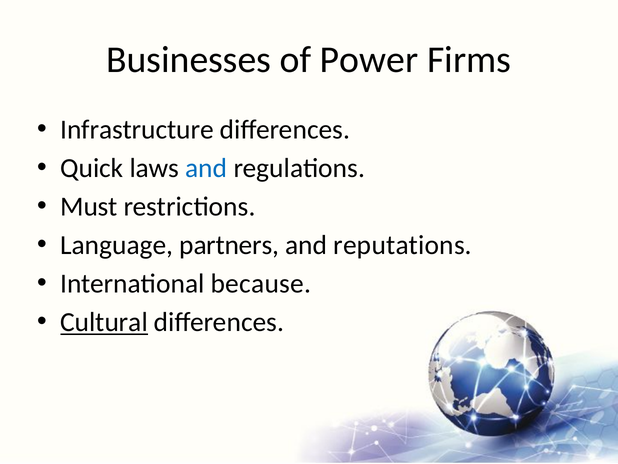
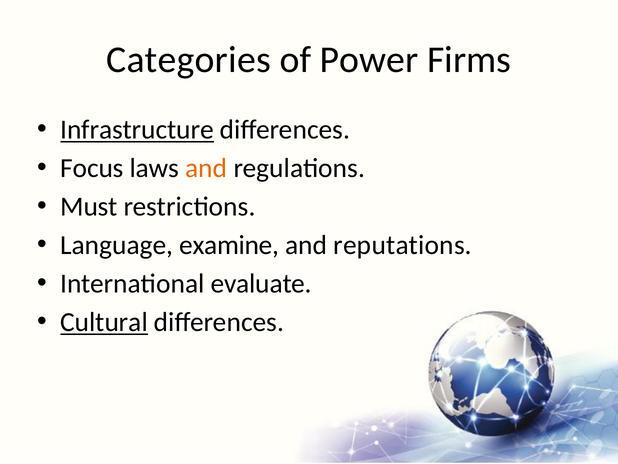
Businesses: Businesses -> Categories
Infrastructure underline: none -> present
Quick: Quick -> Focus
and at (206, 168) colour: blue -> orange
partners: partners -> examine
because: because -> evaluate
